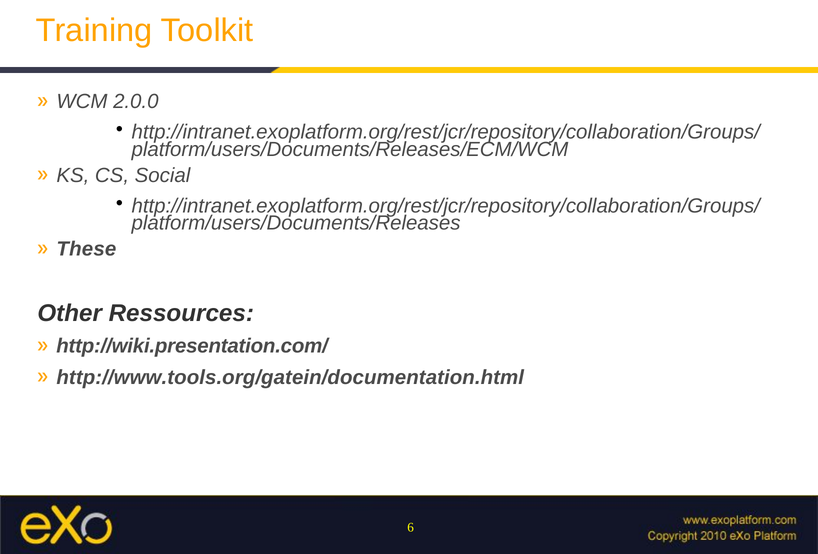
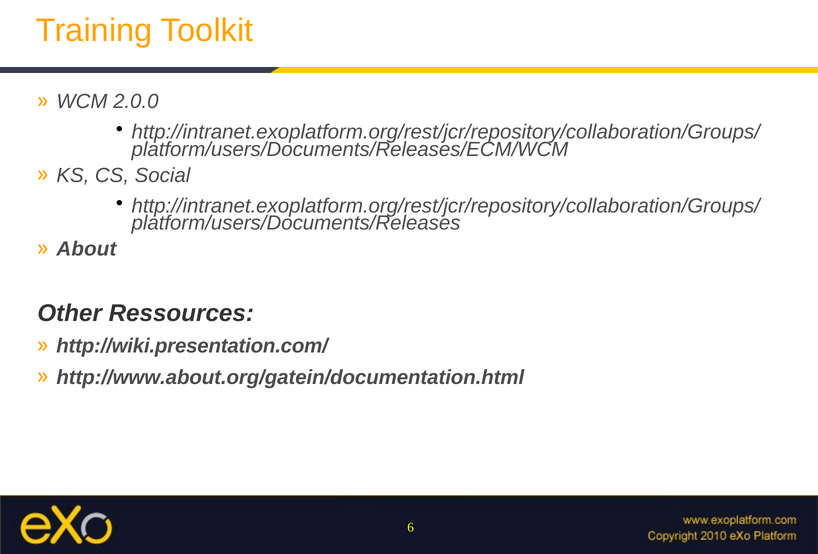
These: These -> About
http://www.tools.org/gatein/documentation.html: http://www.tools.org/gatein/documentation.html -> http://www.about.org/gatein/documentation.html
